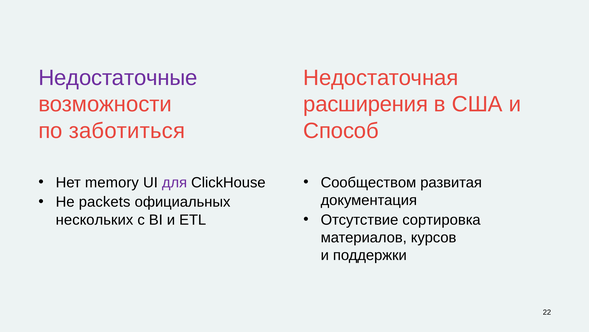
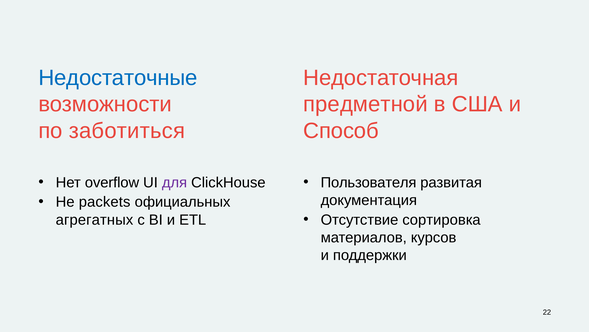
Недостаточные colour: purple -> blue
расширения: расширения -> предметной
memory: memory -> overflow
Сообществом: Сообществом -> Пользователя
нескольких: нескольких -> агрегатных
